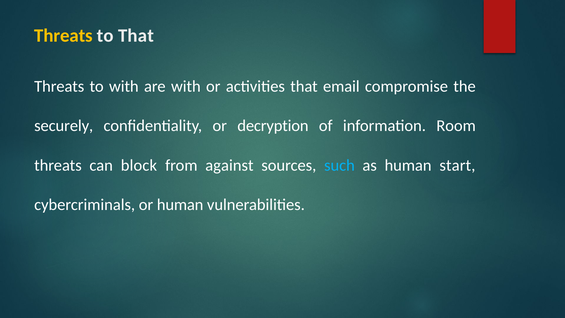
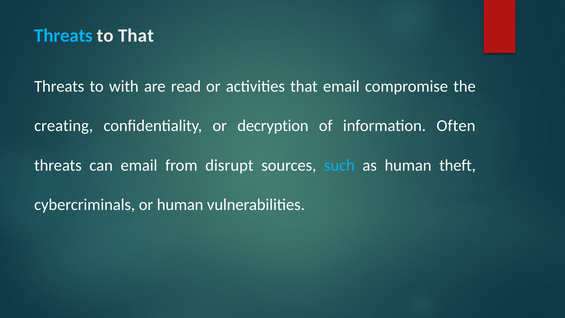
Threats at (63, 36) colour: yellow -> light blue
are with: with -> read
securely: securely -> creating
Room: Room -> Often
can block: block -> email
against: against -> disrupt
start: start -> theft
